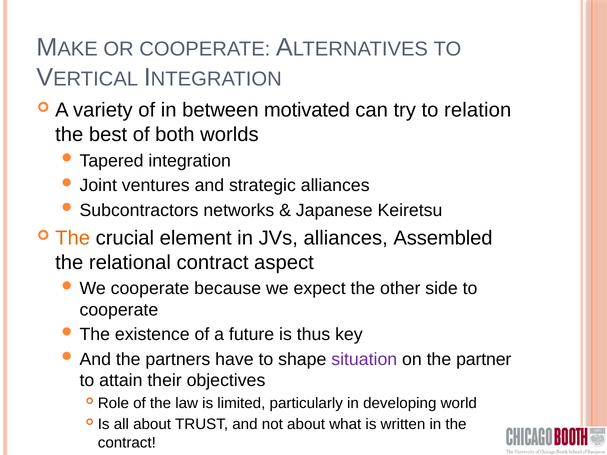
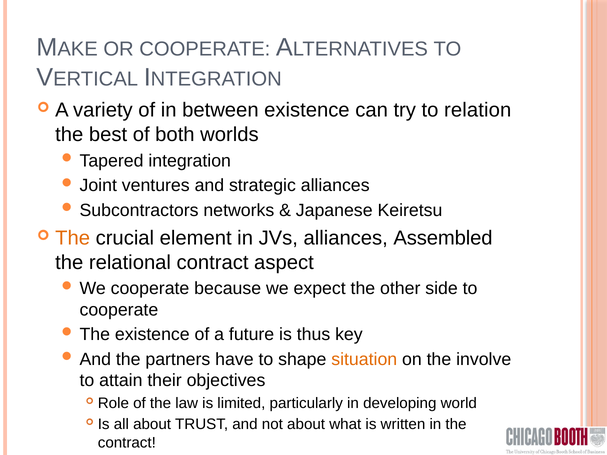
between motivated: motivated -> existence
situation colour: purple -> orange
partner: partner -> involve
